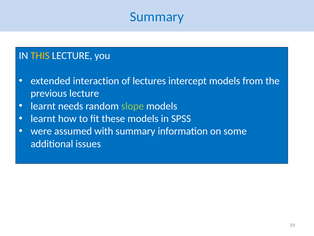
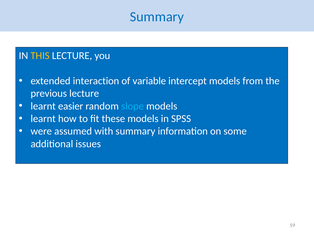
lectures: lectures -> variable
needs: needs -> easier
slope colour: light green -> light blue
